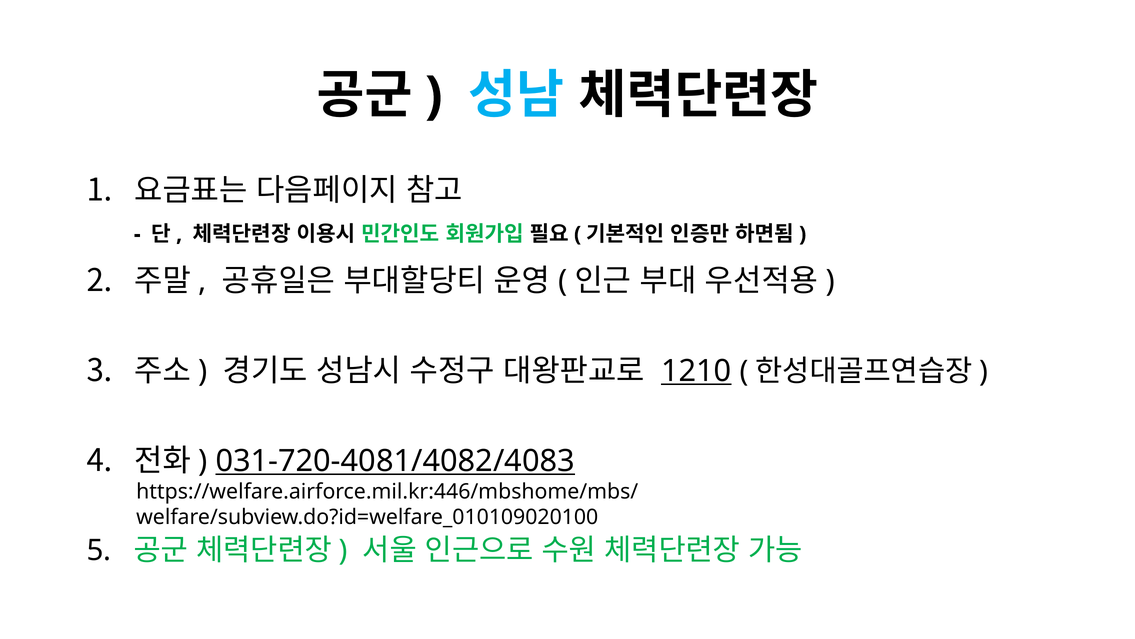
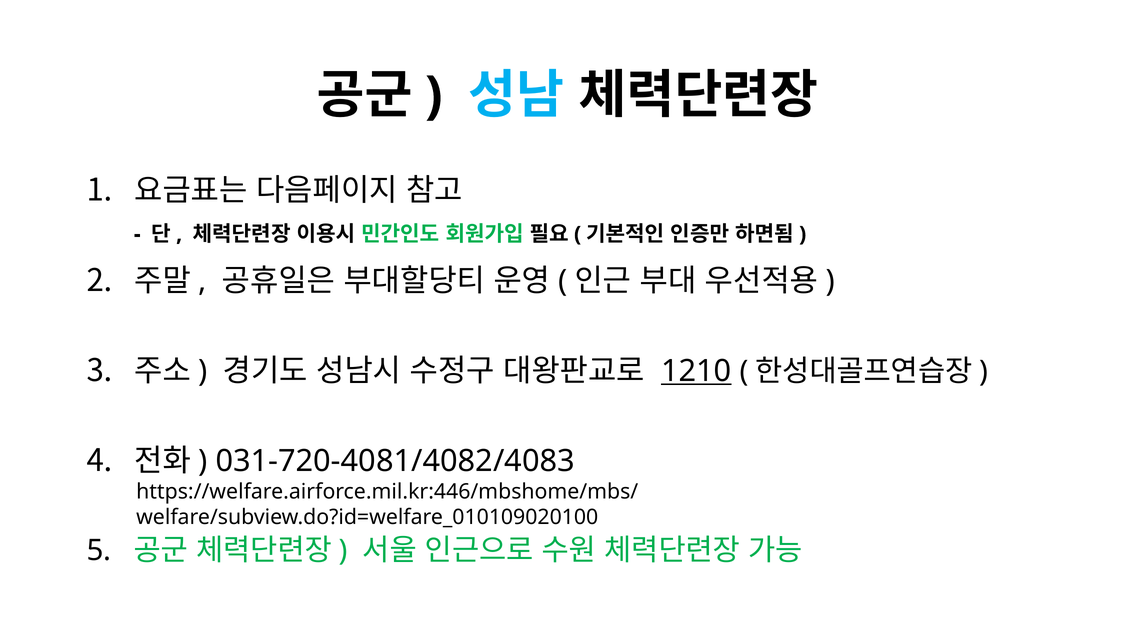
031-720-4081/4082/4083 underline: present -> none
